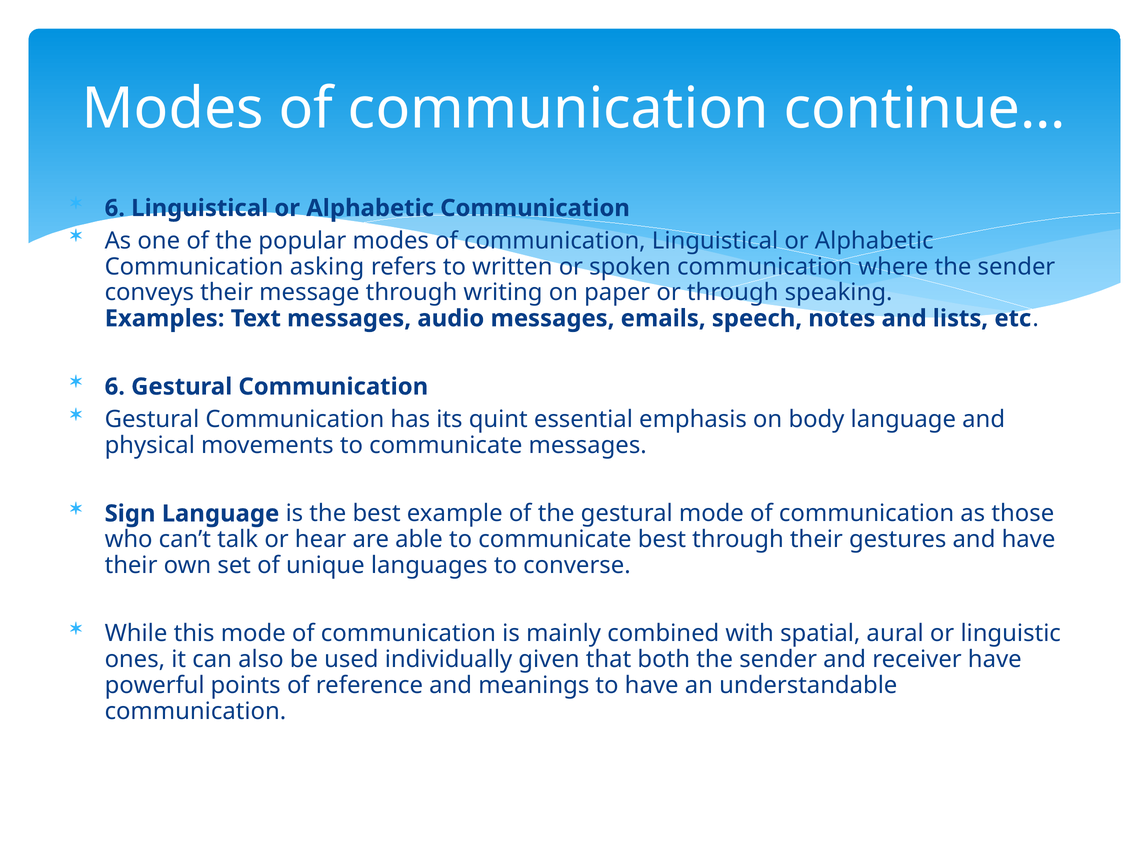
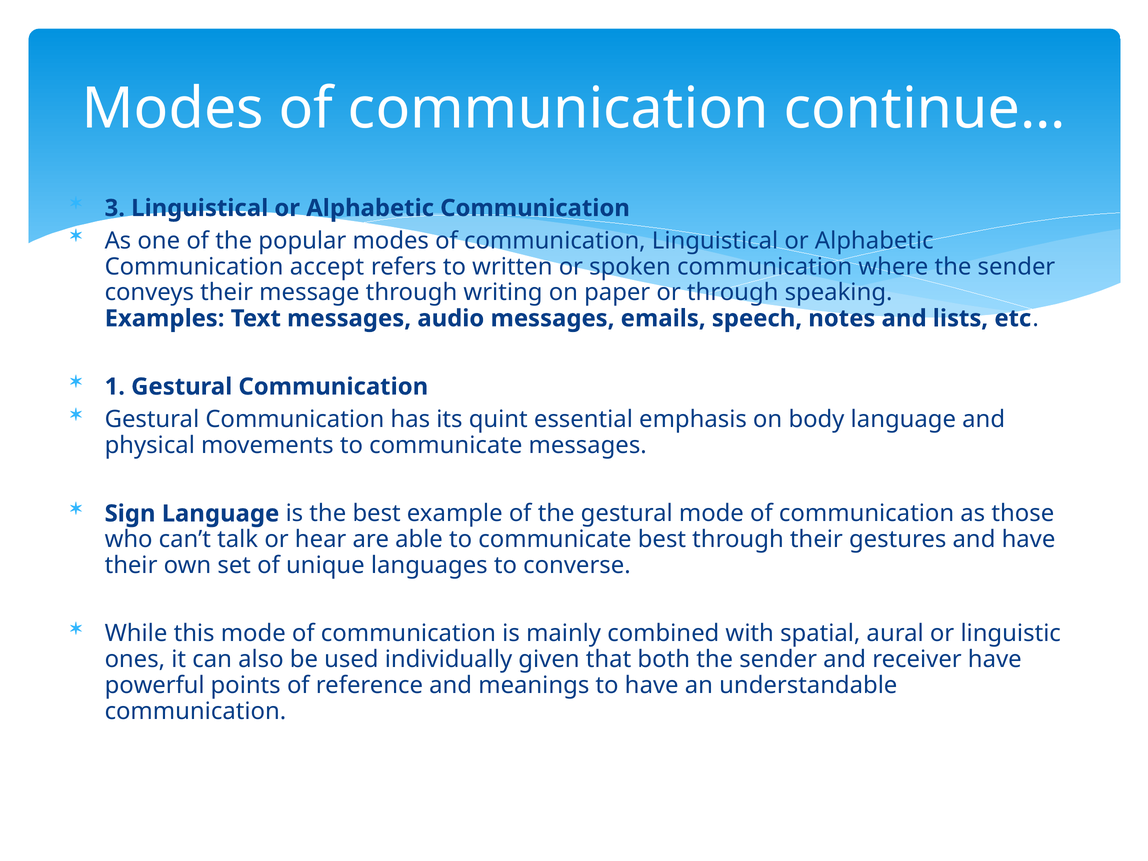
6 at (115, 208): 6 -> 3
asking: asking -> accept
6 at (115, 387): 6 -> 1
